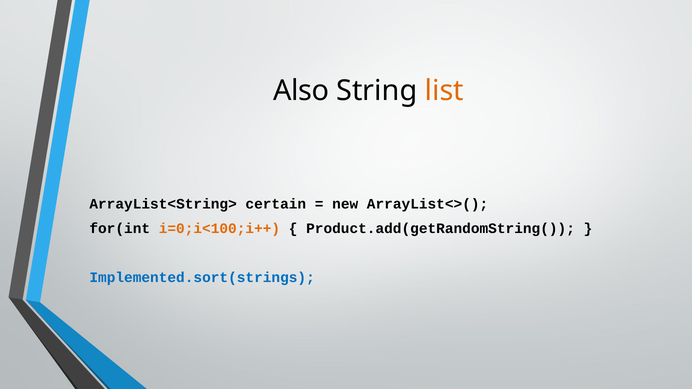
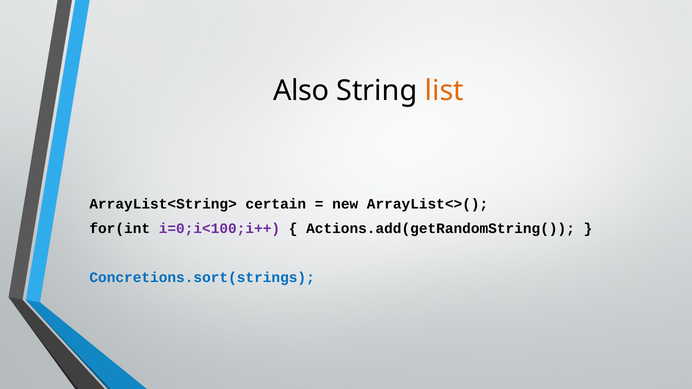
i=0;i<100;i++ colour: orange -> purple
Product.add(getRandomString(: Product.add(getRandomString( -> Actions.add(getRandomString(
Implemented.sort(strings: Implemented.sort(strings -> Concretions.sort(strings
